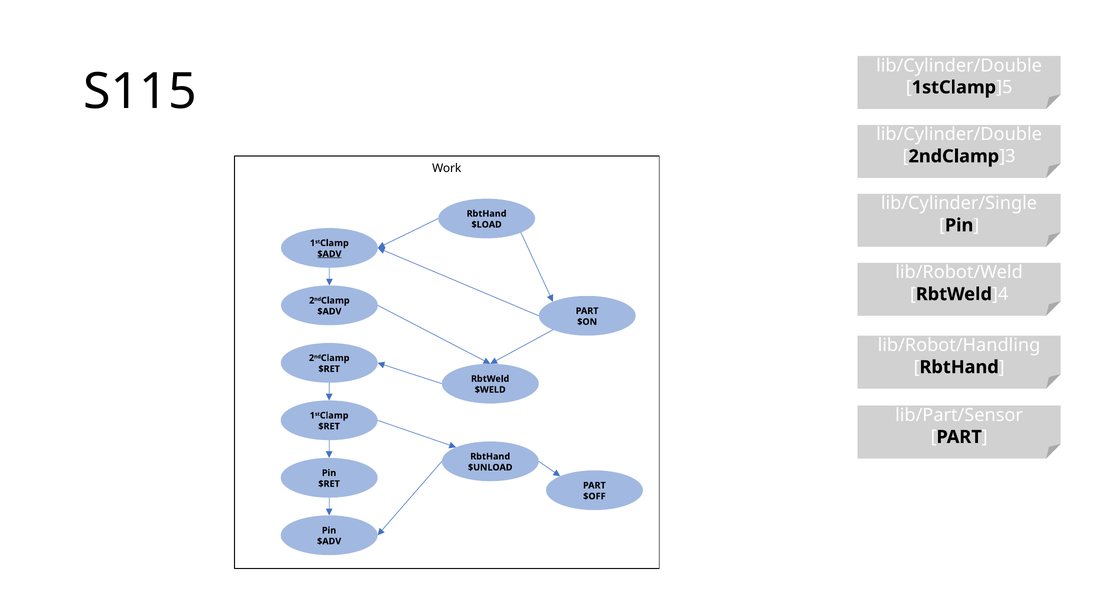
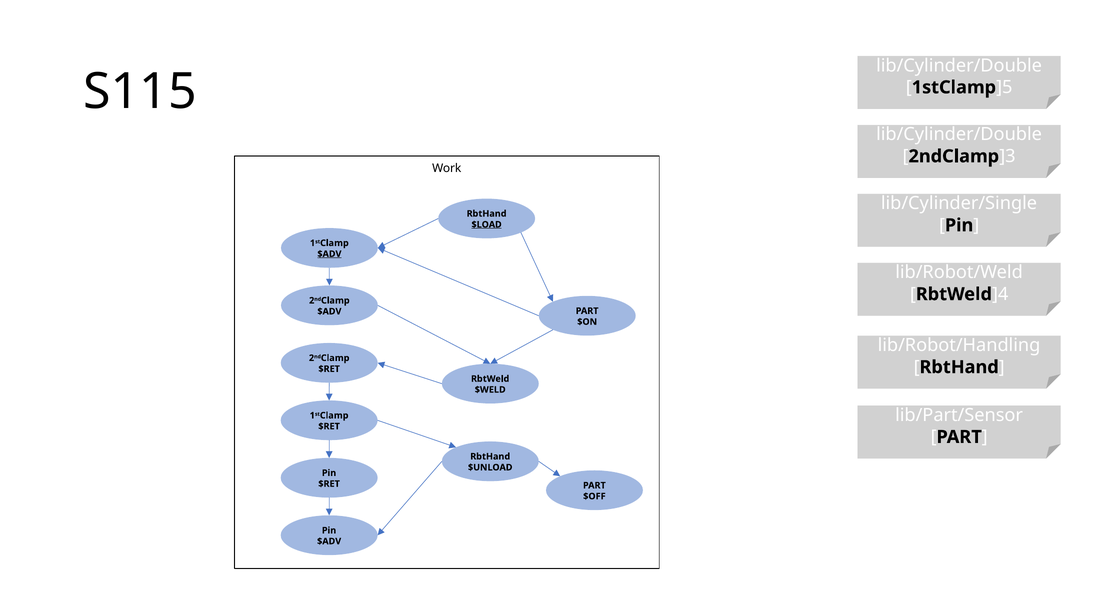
$LOAD underline: none -> present
